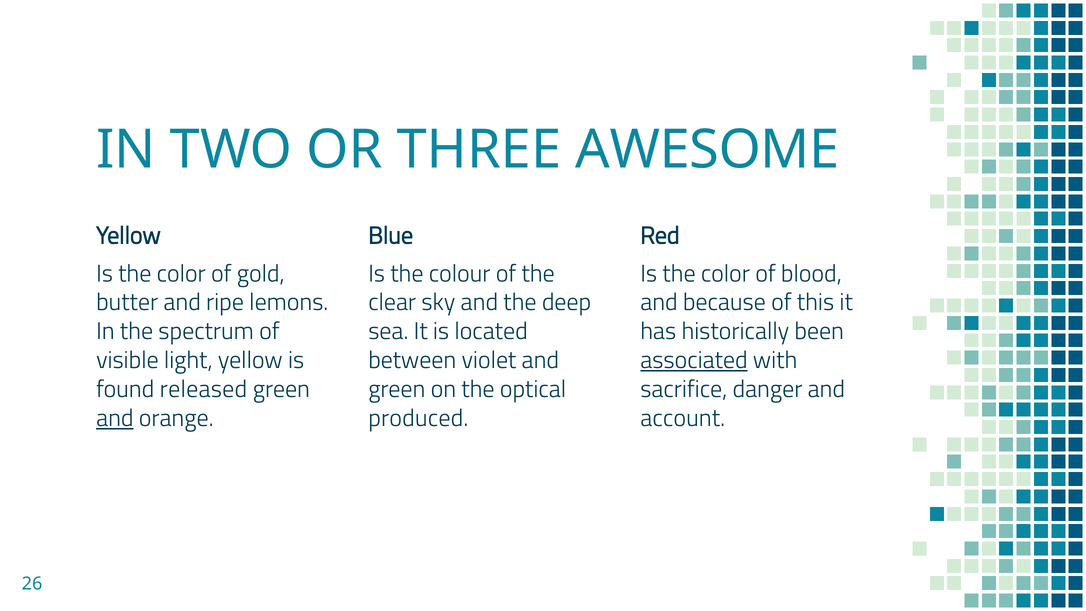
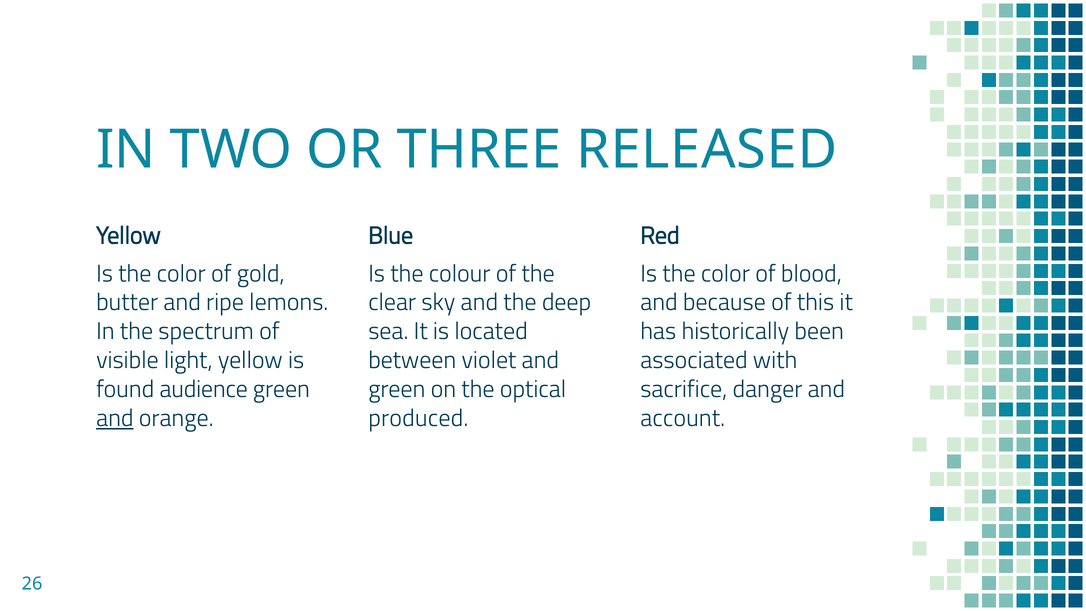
AWESOME: AWESOME -> RELEASED
associated underline: present -> none
released: released -> audience
